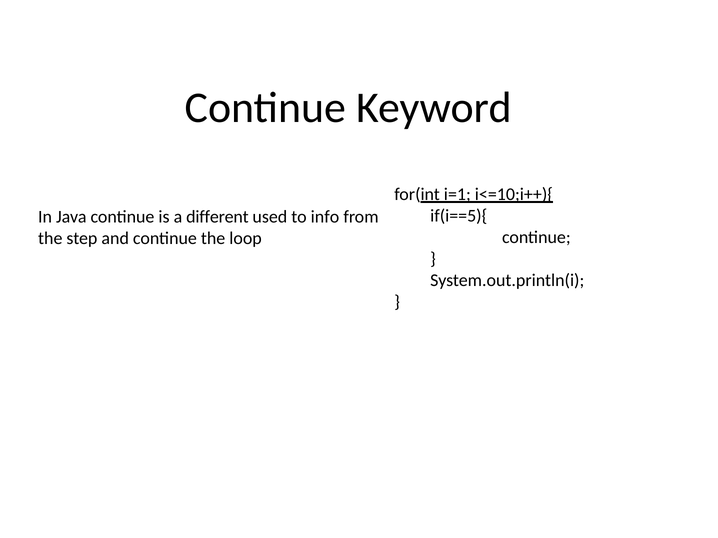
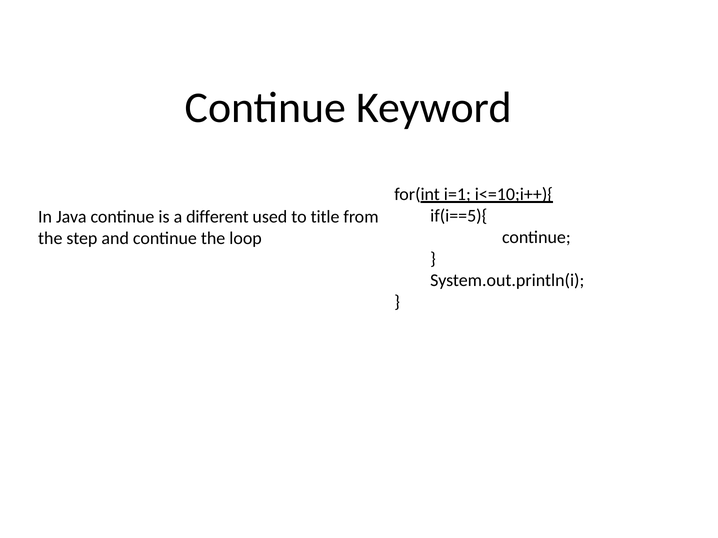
info: info -> title
